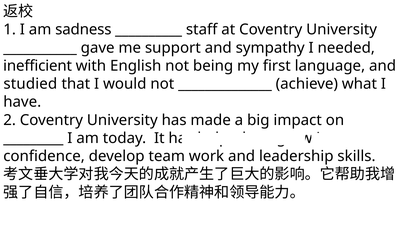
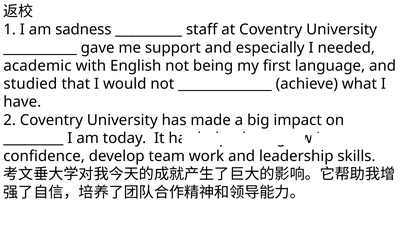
sympathy: sympathy -> especially
inefficient: inefficient -> academic
